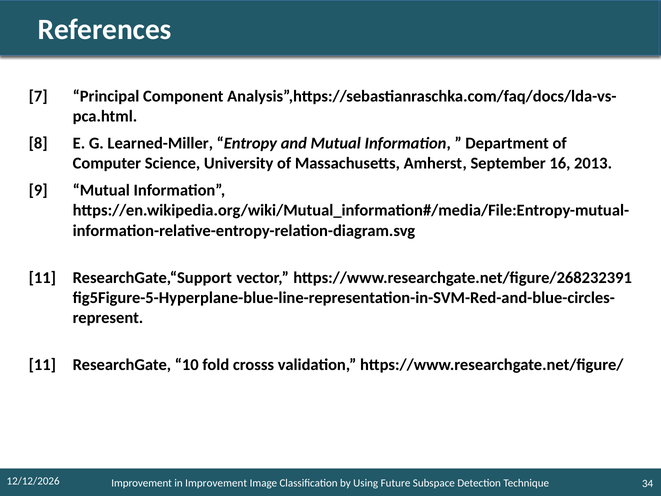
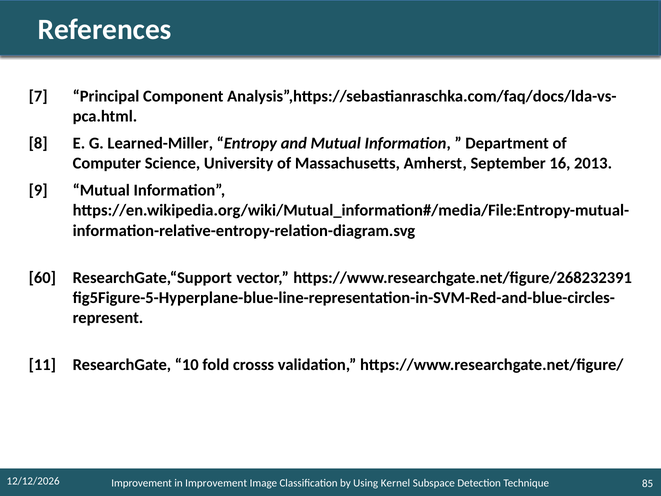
11 at (42, 277): 11 -> 60
34: 34 -> 85
Future: Future -> Kernel
